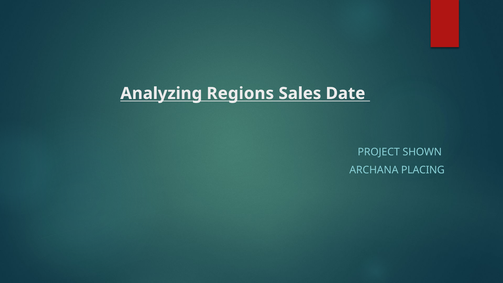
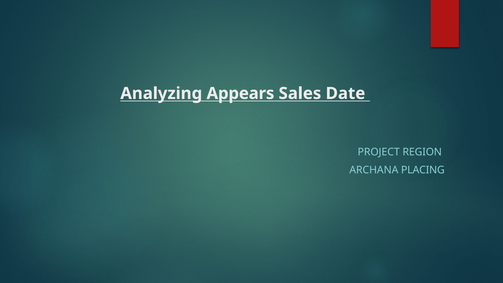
Regions: Regions -> Appears
SHOWN: SHOWN -> REGION
